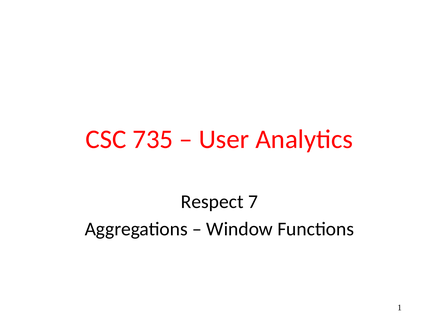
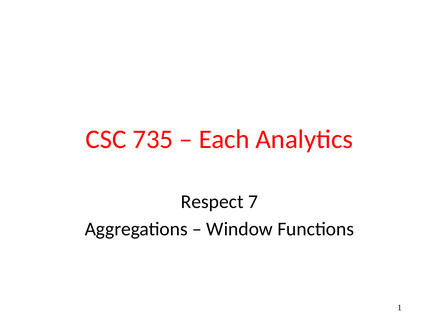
User: User -> Each
